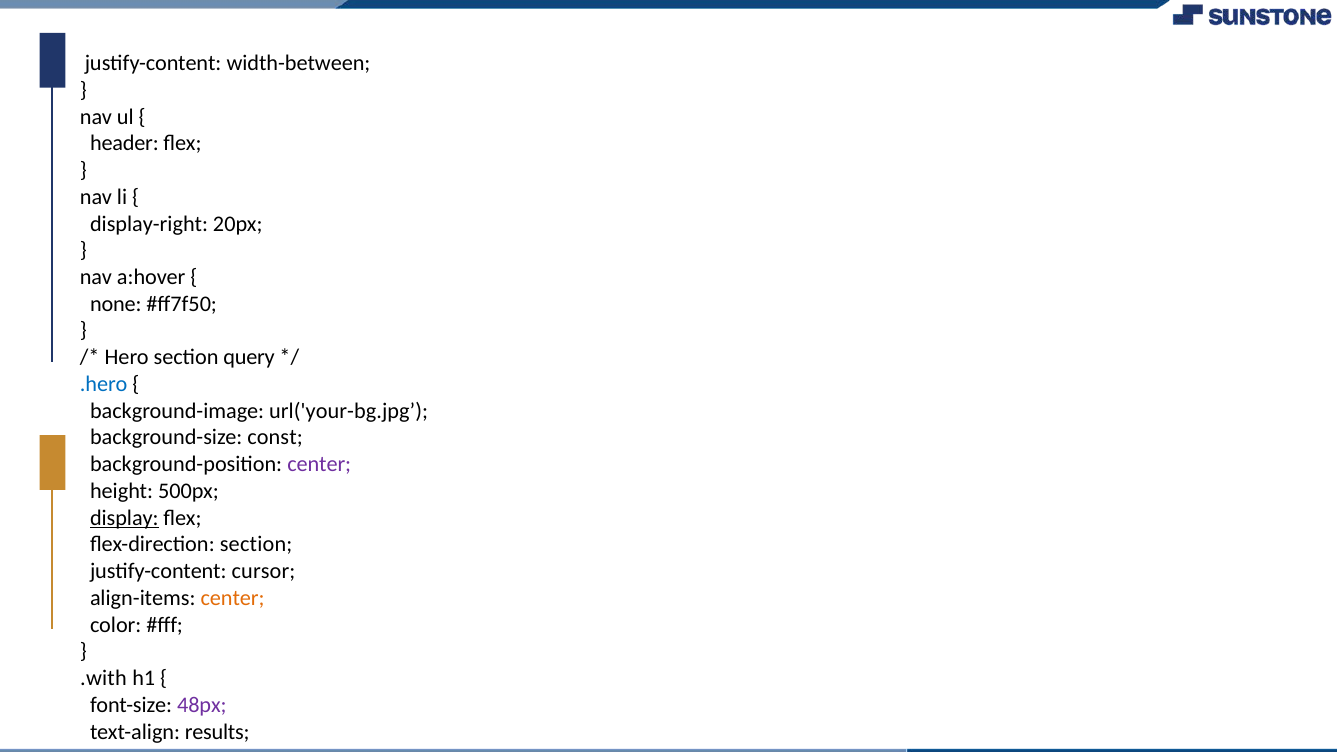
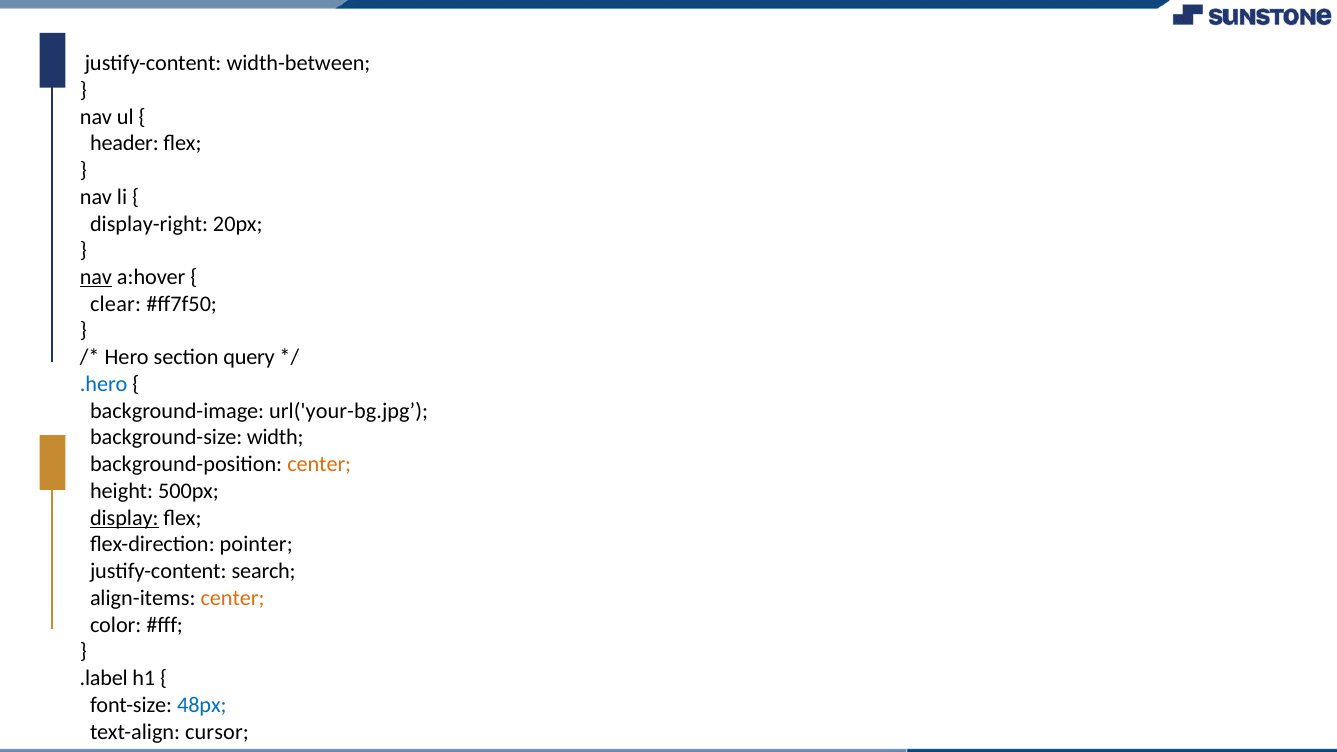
nav at (96, 277) underline: none -> present
none: none -> clear
const: const -> width
center at (319, 464) colour: purple -> orange
flex-direction section: section -> pointer
cursor: cursor -> search
.with: .with -> .label
48px colour: purple -> blue
results: results -> cursor
